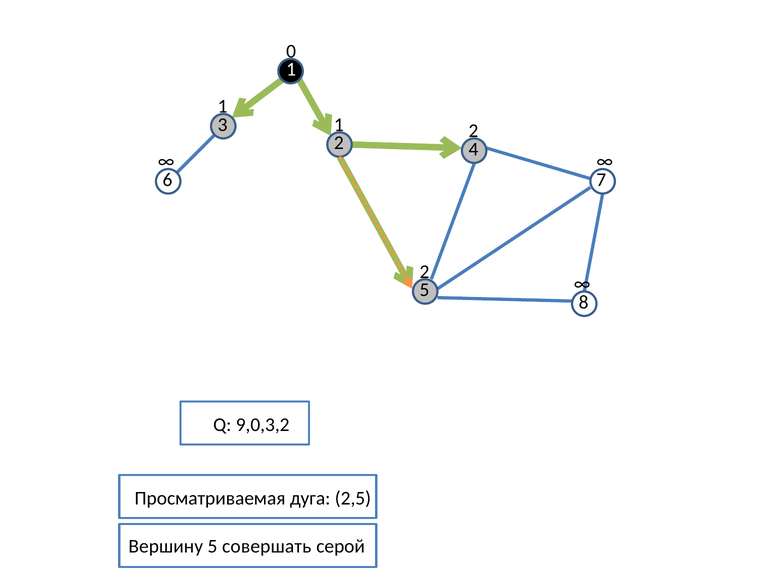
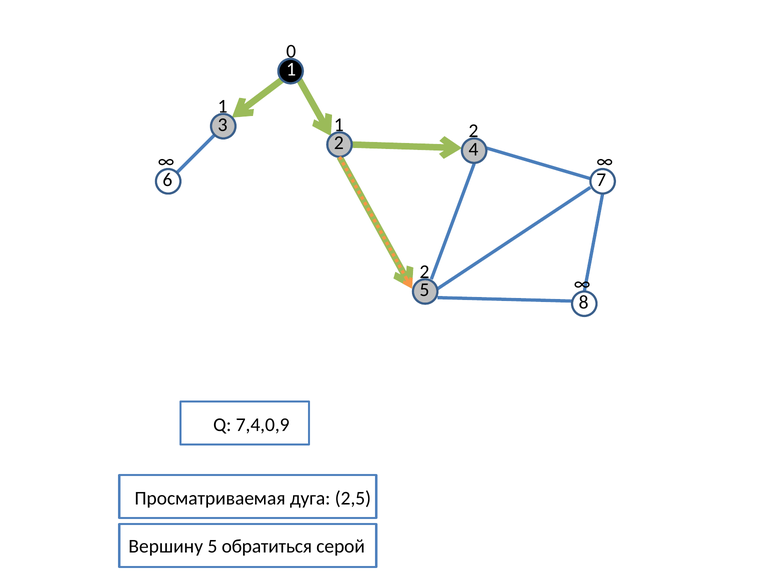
9,0,3,2: 9,0,3,2 -> 7,4,0,9
совершать: совершать -> обратиться
